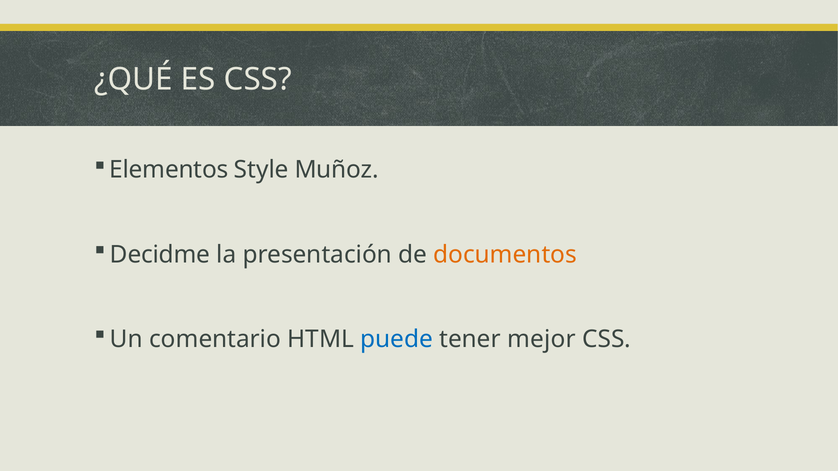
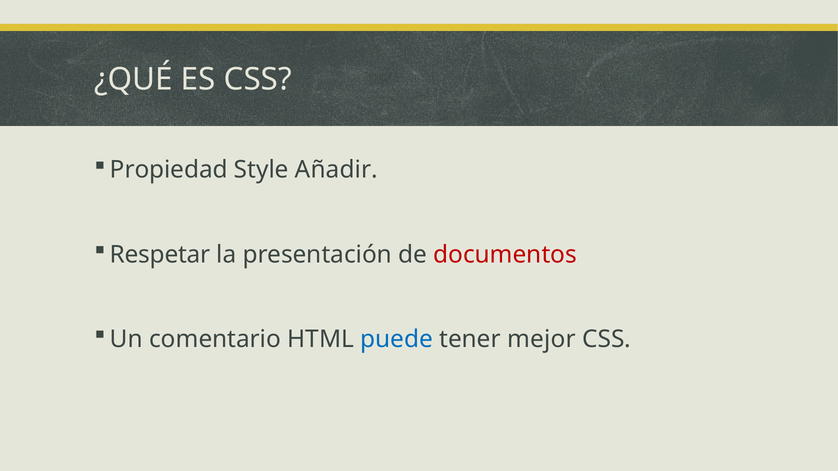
Elementos: Elementos -> Propiedad
Muñoz: Muñoz -> Añadir
Decidme: Decidme -> Respetar
documentos colour: orange -> red
